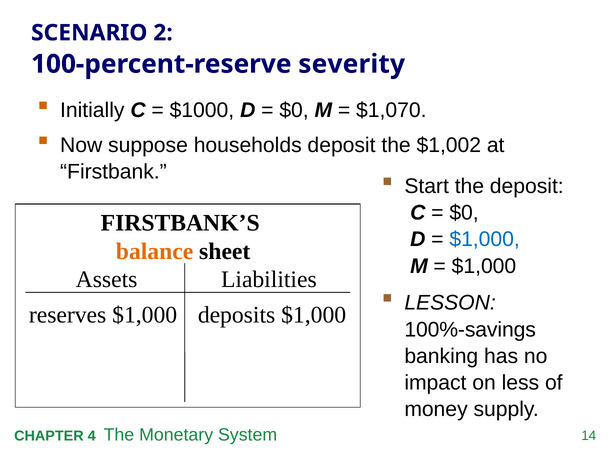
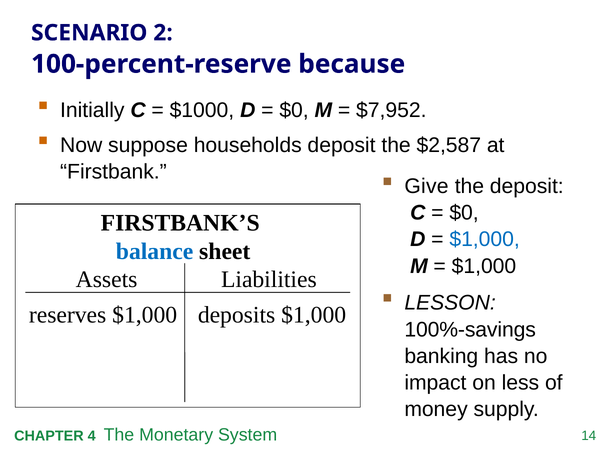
severity: severity -> because
$1,070: $1,070 -> $7,952
$1,002: $1,002 -> $2,587
Start: Start -> Give
balance colour: orange -> blue
